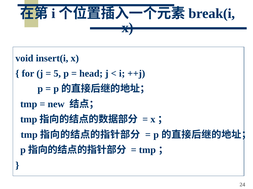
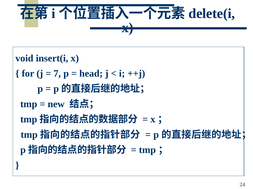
break(i: break(i -> delete(i
5: 5 -> 7
